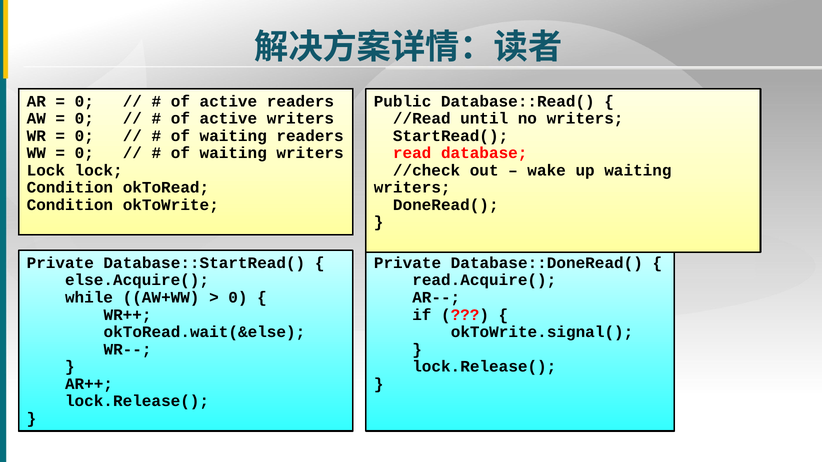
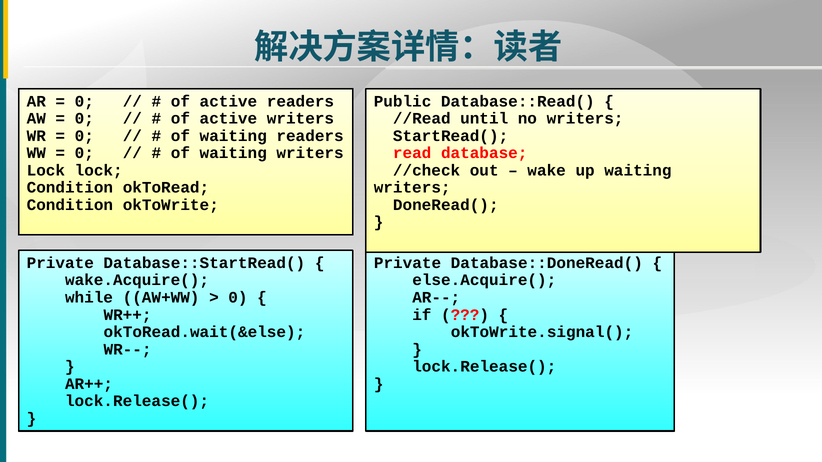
else.Acquire(: else.Acquire( -> wake.Acquire(
read.Acquire(: read.Acquire( -> else.Acquire(
